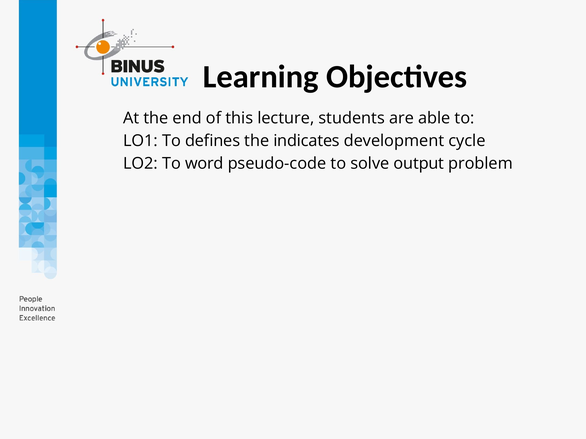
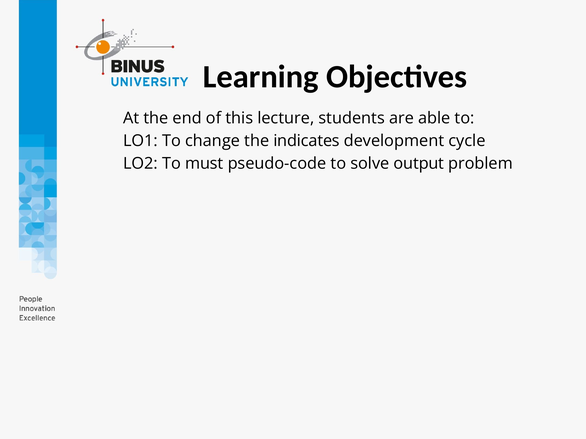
defines: defines -> change
word: word -> must
